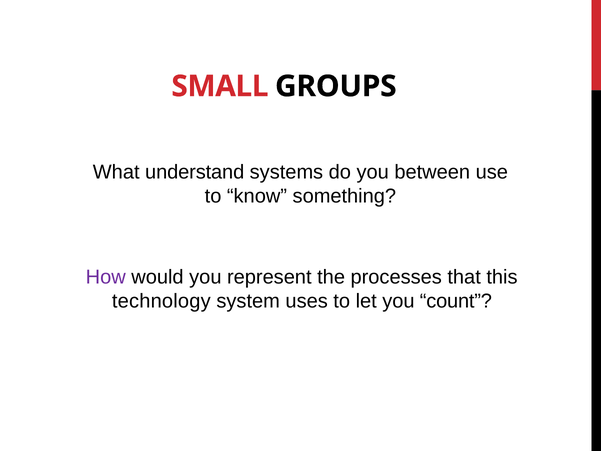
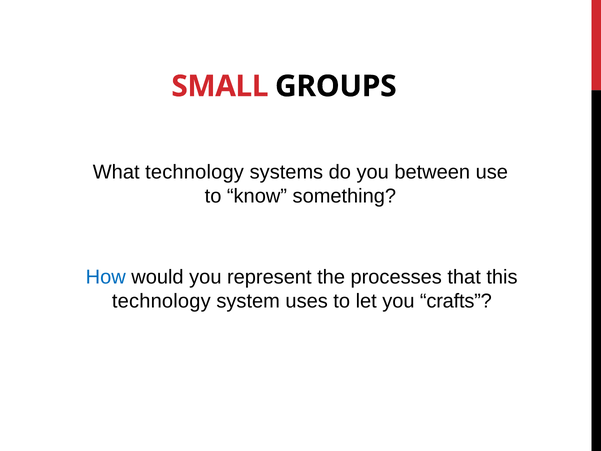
What understand: understand -> technology
How colour: purple -> blue
count: count -> crafts
